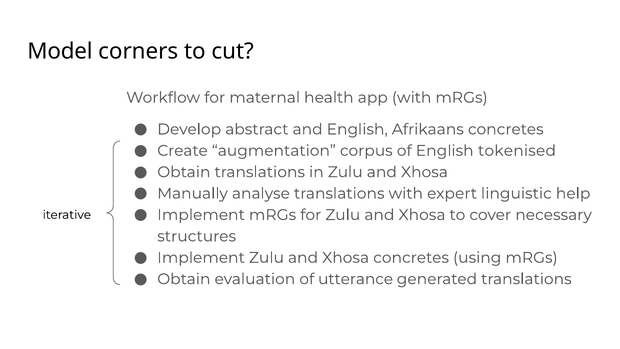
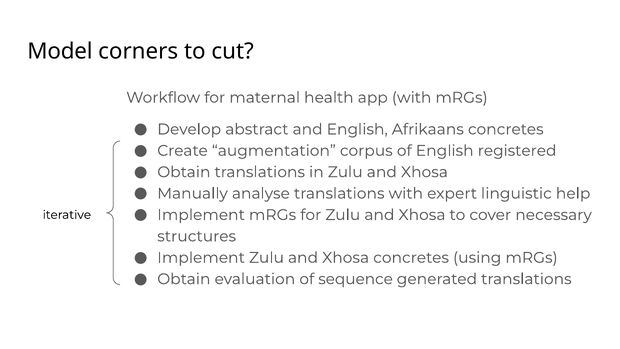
tokenised: tokenised -> registered
utterance: utterance -> sequence
